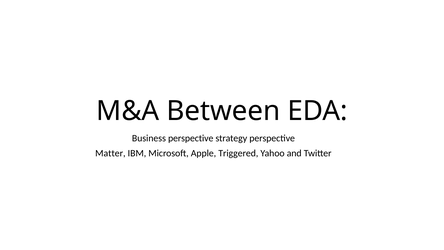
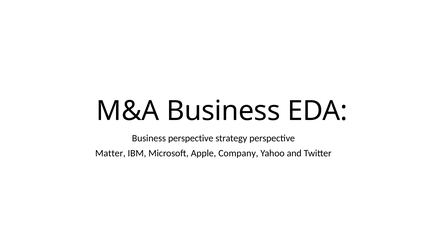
M&A Between: Between -> Business
Triggered: Triggered -> Company
